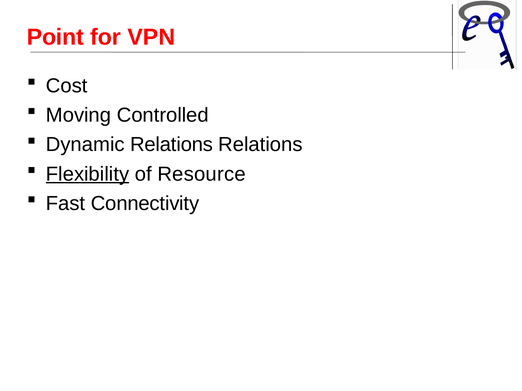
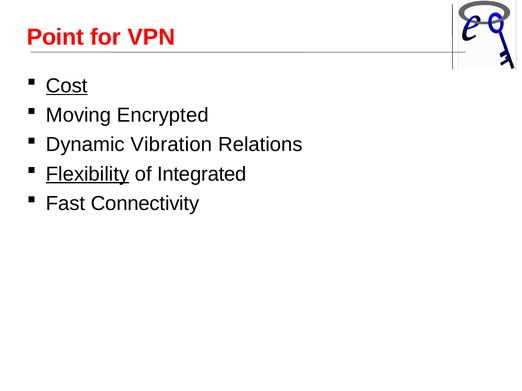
Cost underline: none -> present
Controlled: Controlled -> Encrypted
Dynamic Relations: Relations -> Vibration
Resource: Resource -> Integrated
